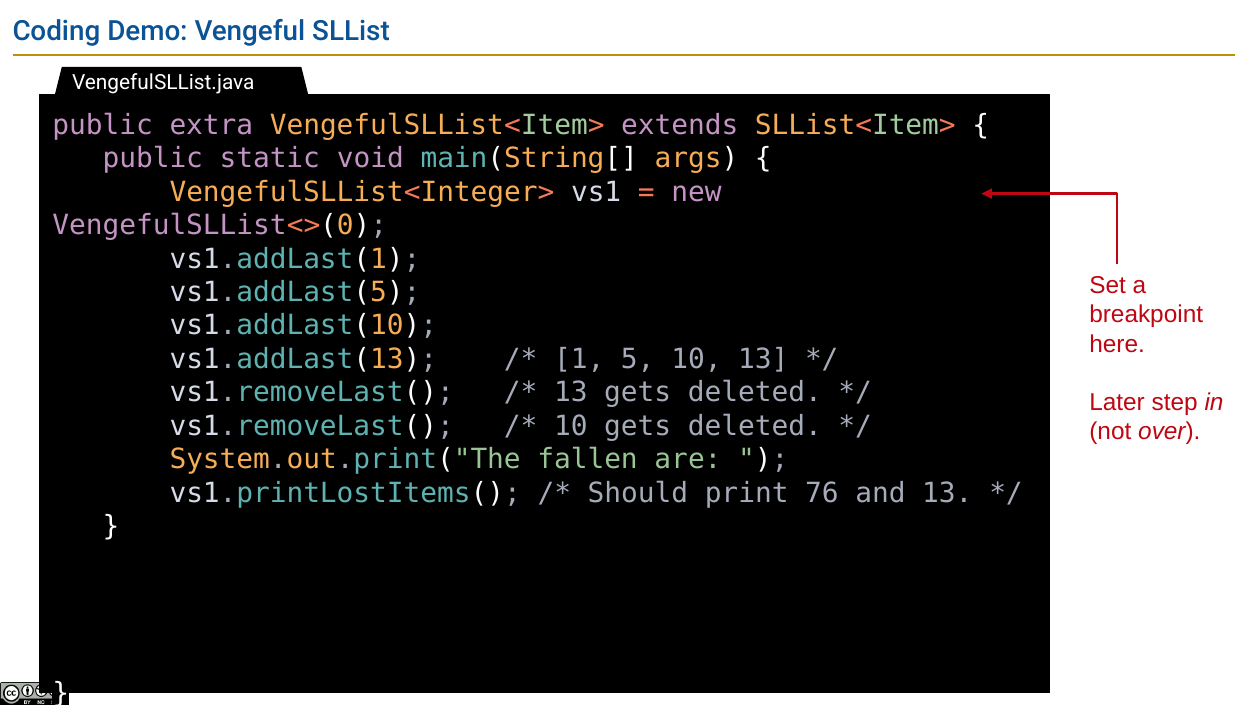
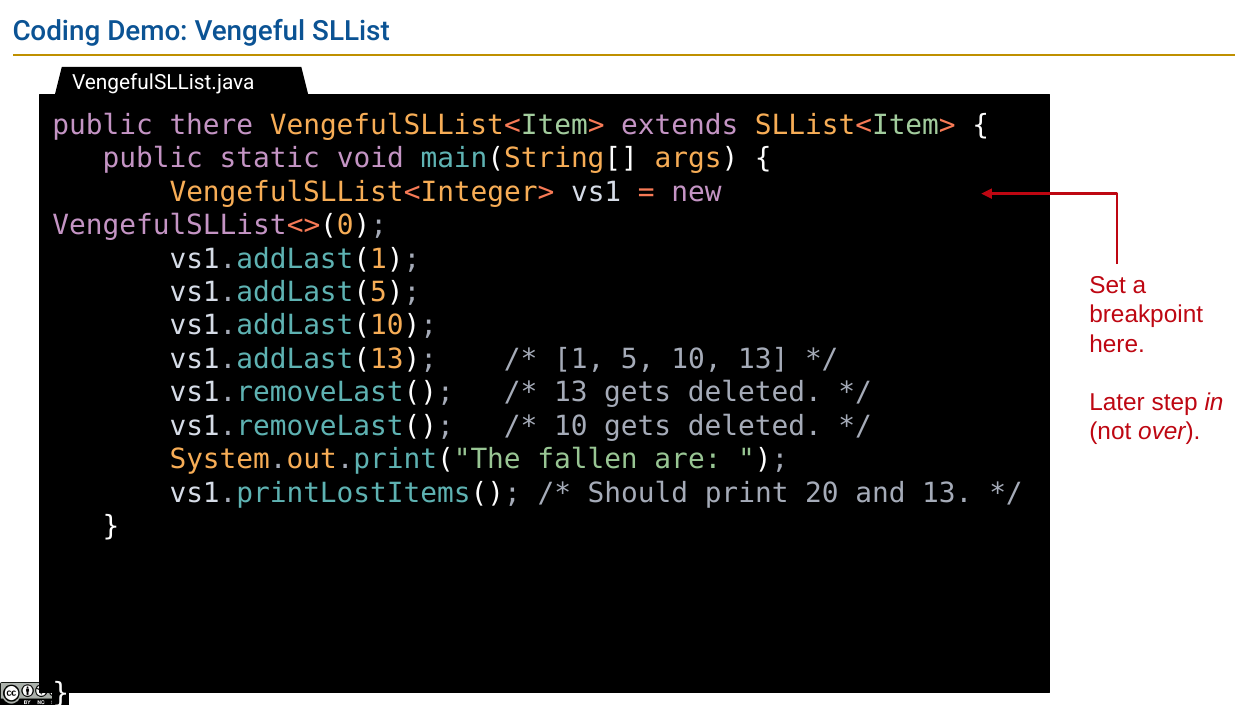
extra: extra -> there
76: 76 -> 20
